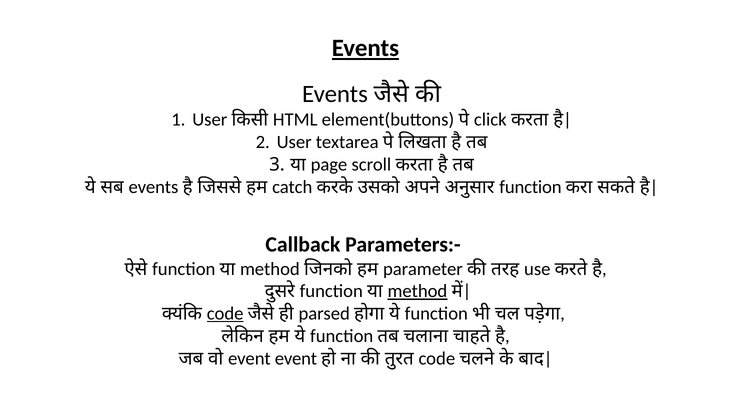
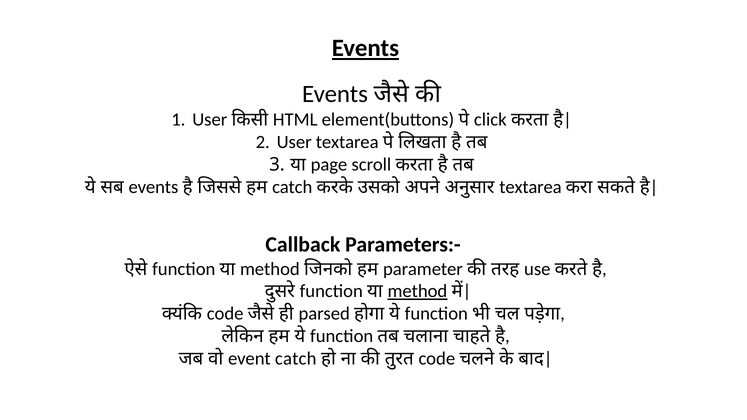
function at (530, 187): function -> textarea
code at (225, 314) underline: present -> none
event event: event -> catch
